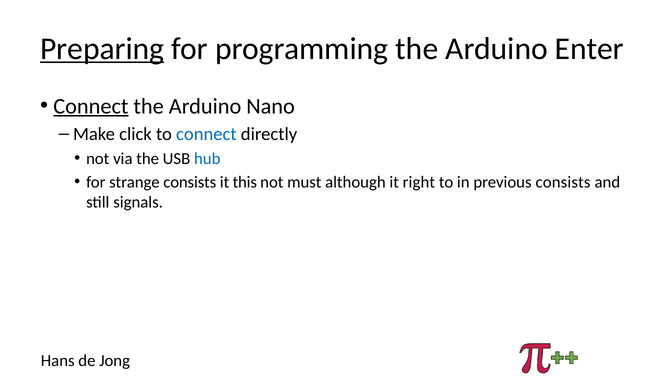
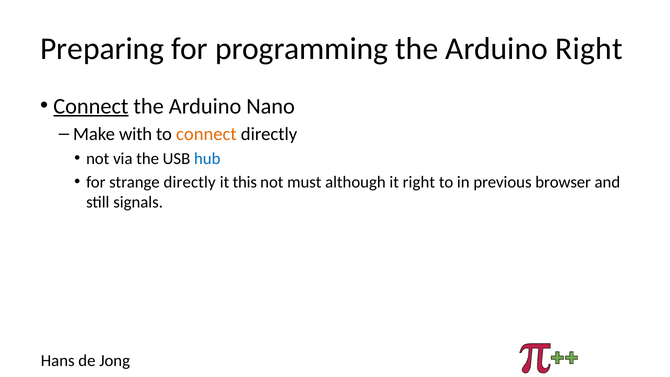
Preparing underline: present -> none
Arduino Enter: Enter -> Right
click: click -> with
connect at (206, 134) colour: blue -> orange
strange consists: consists -> directly
previous consists: consists -> browser
